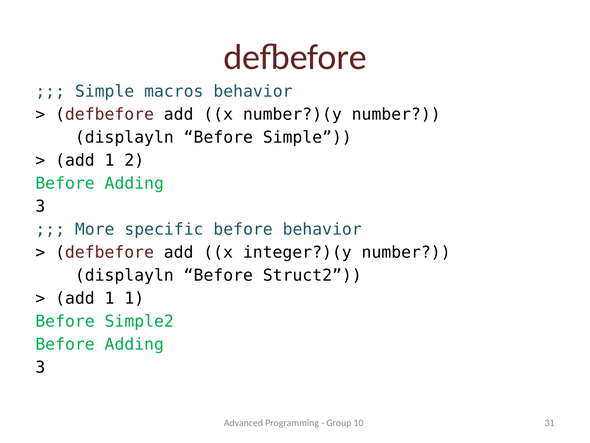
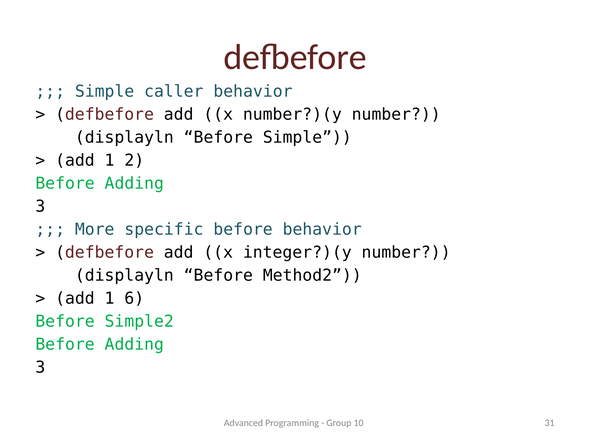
macros: macros -> caller
Struct2: Struct2 -> Method2
1 1: 1 -> 6
